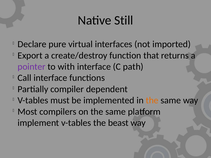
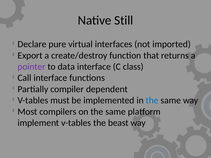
with: with -> data
path: path -> class
the at (152, 101) colour: orange -> blue
